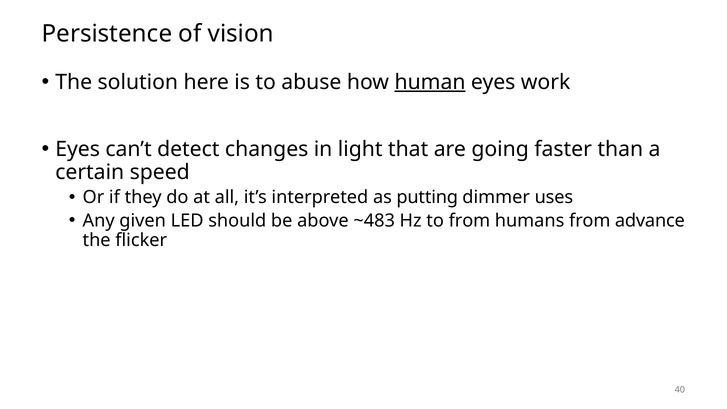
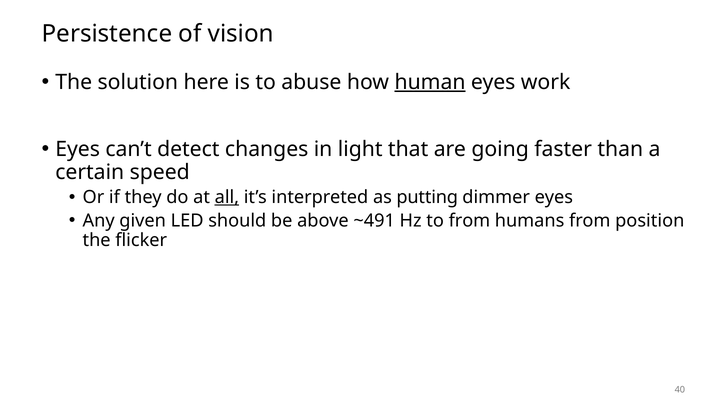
all underline: none -> present
dimmer uses: uses -> eyes
~483: ~483 -> ~491
advance: advance -> position
